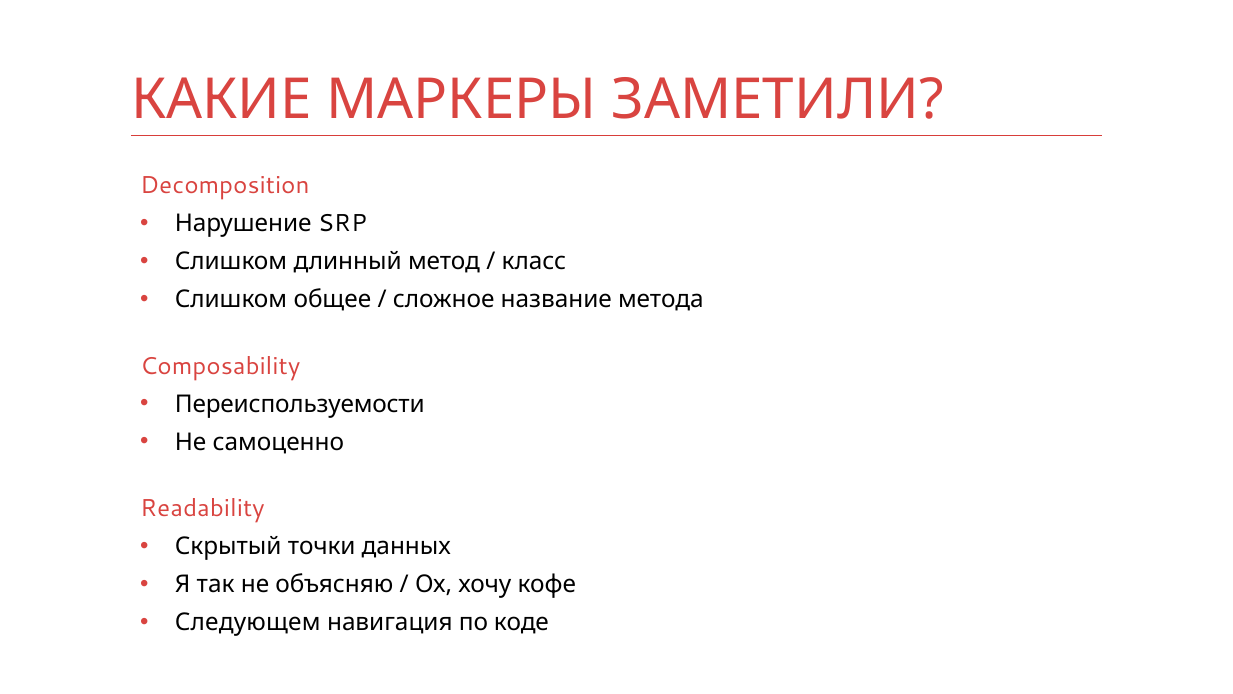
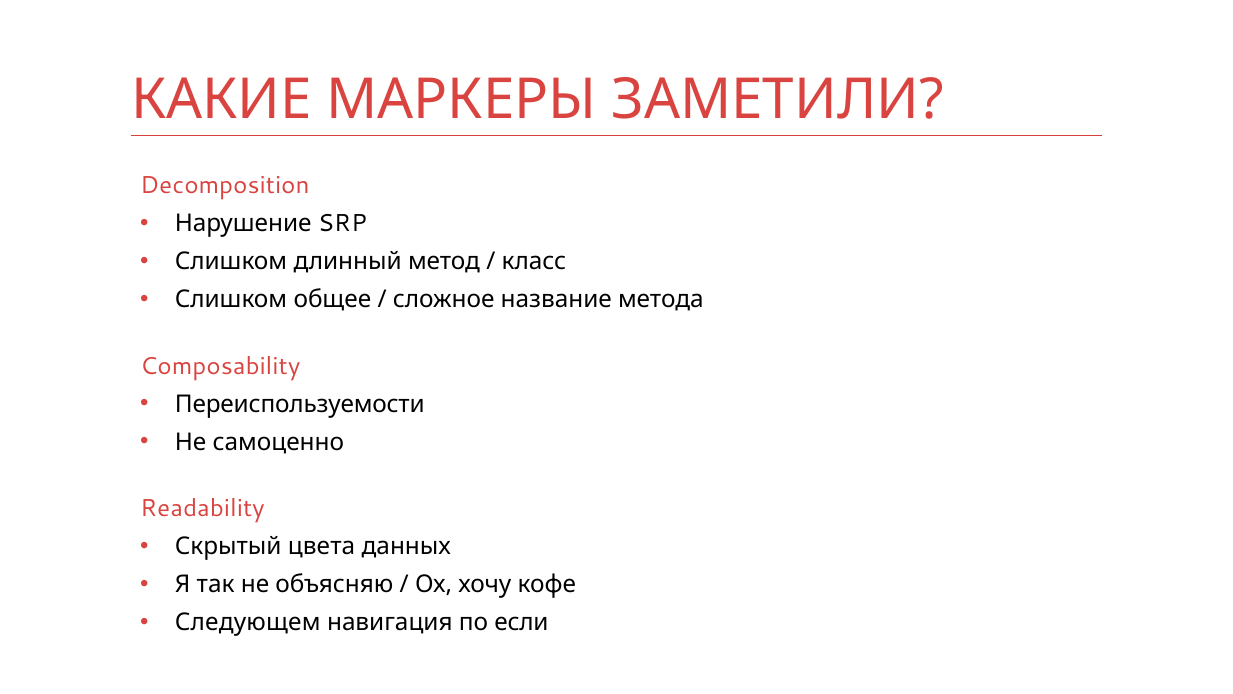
точки: точки -> цвета
коде: коде -> если
